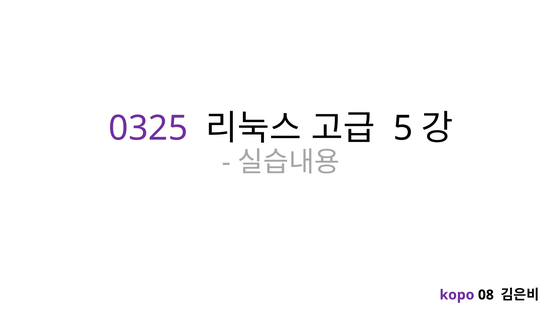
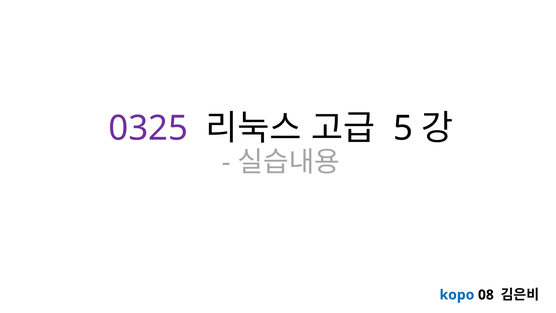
kopo colour: purple -> blue
